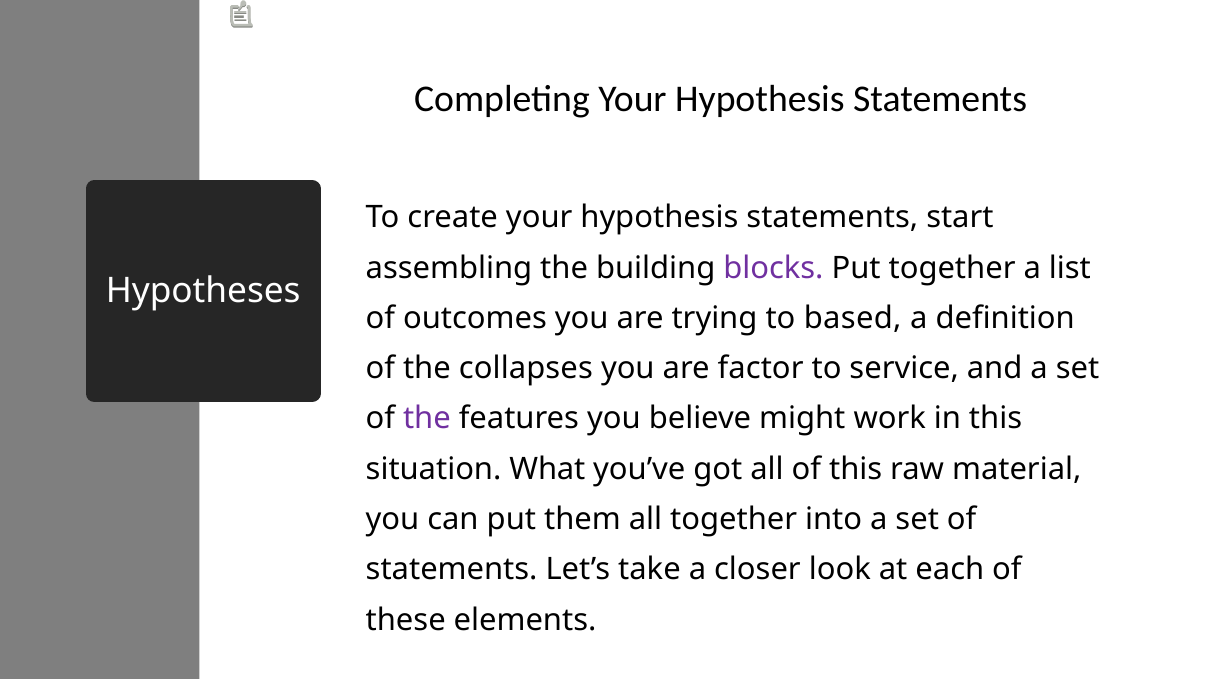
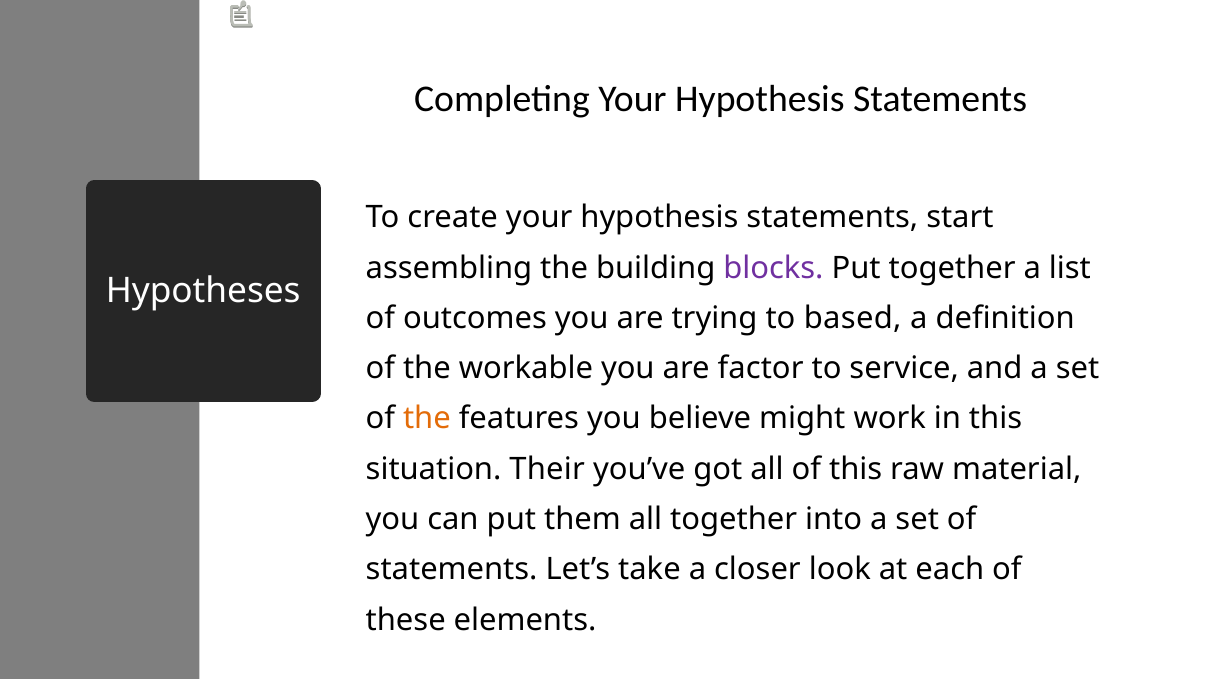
collapses: collapses -> workable
the at (427, 419) colour: purple -> orange
What: What -> Their
